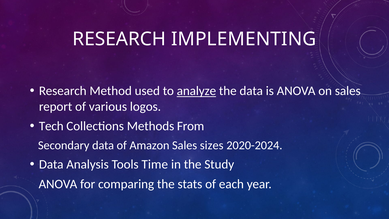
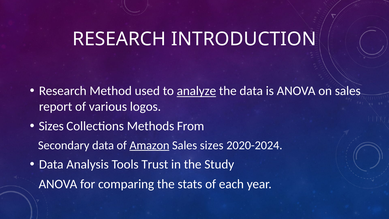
IMPLEMENTING: IMPLEMENTING -> INTRODUCTION
Tech at (51, 126): Tech -> Sizes
Amazon underline: none -> present
Time: Time -> Trust
